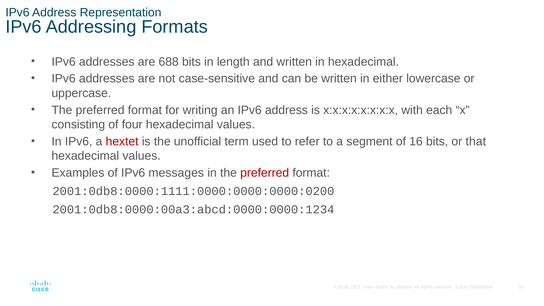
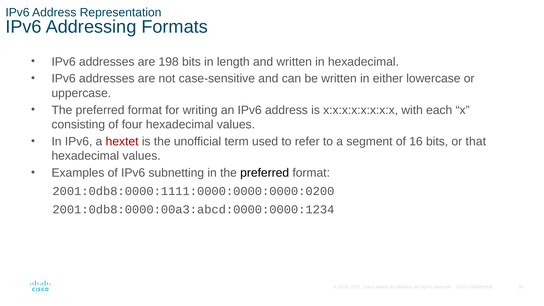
688: 688 -> 198
messages: messages -> subnetting
preferred at (265, 173) colour: red -> black
